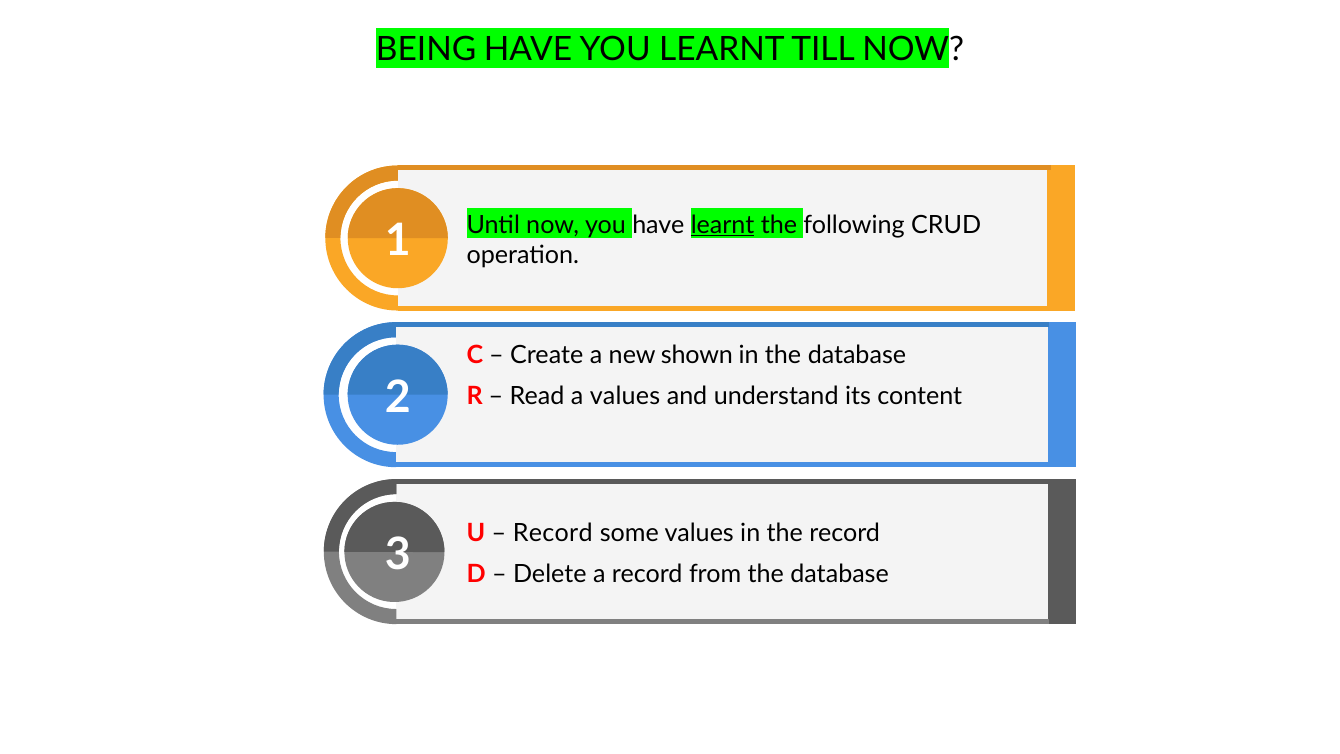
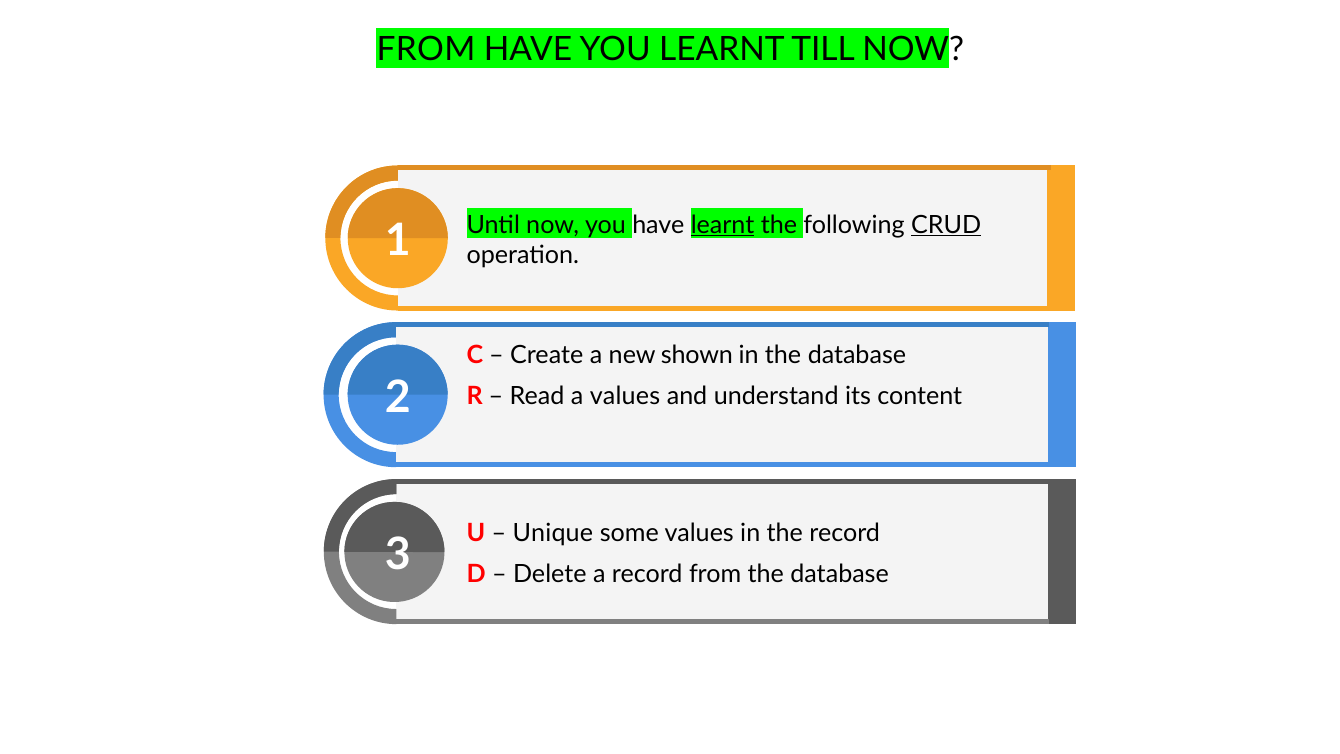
BEING at (426, 50): BEING -> FROM
CRUD underline: none -> present
Record at (553, 533): Record -> Unique
